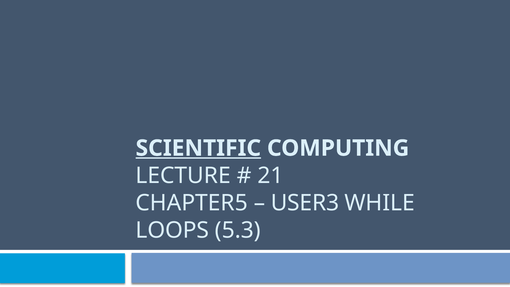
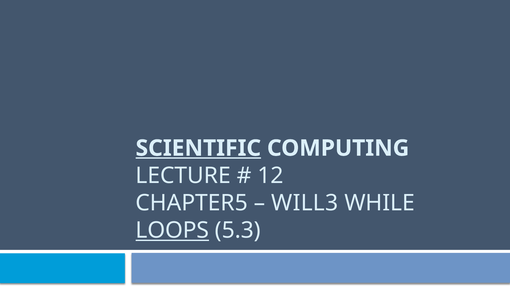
21: 21 -> 12
USER3: USER3 -> WILL3
LOOPS underline: none -> present
